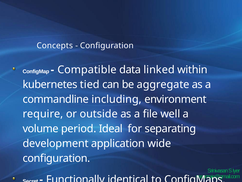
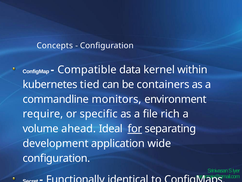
linked: linked -> kernel
aggregate: aggregate -> containers
including: including -> monitors
outside: outside -> specific
well: well -> rich
period: period -> ahead
for underline: none -> present
